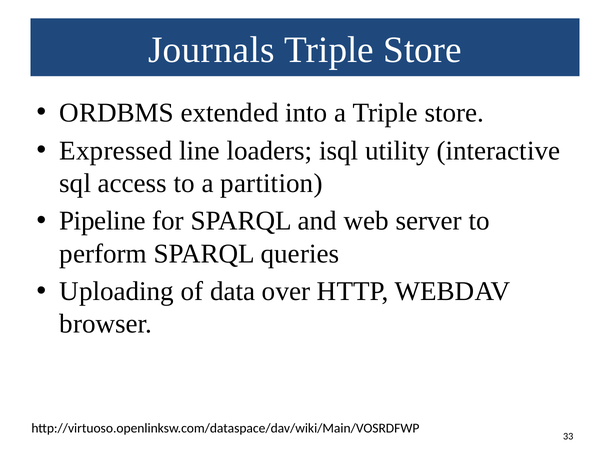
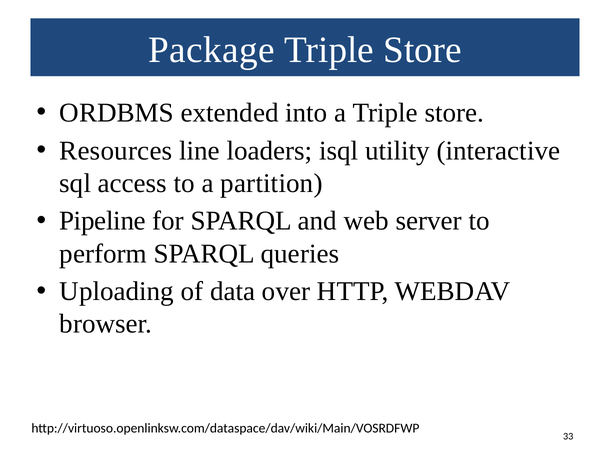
Journals: Journals -> Package
Expressed: Expressed -> Resources
